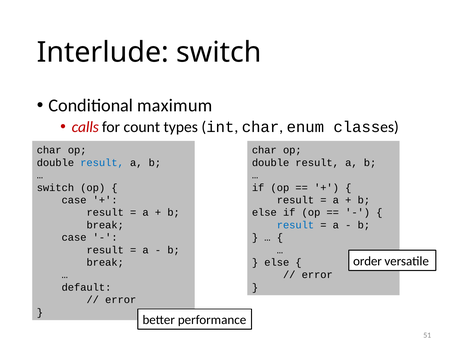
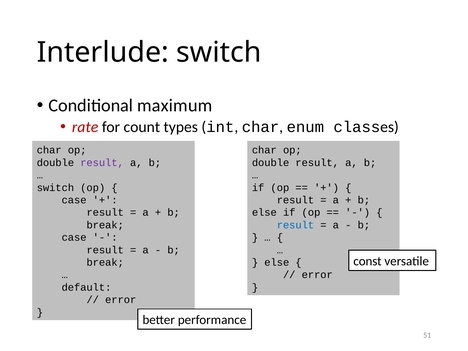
calls: calls -> rate
result at (102, 163) colour: blue -> purple
order: order -> const
